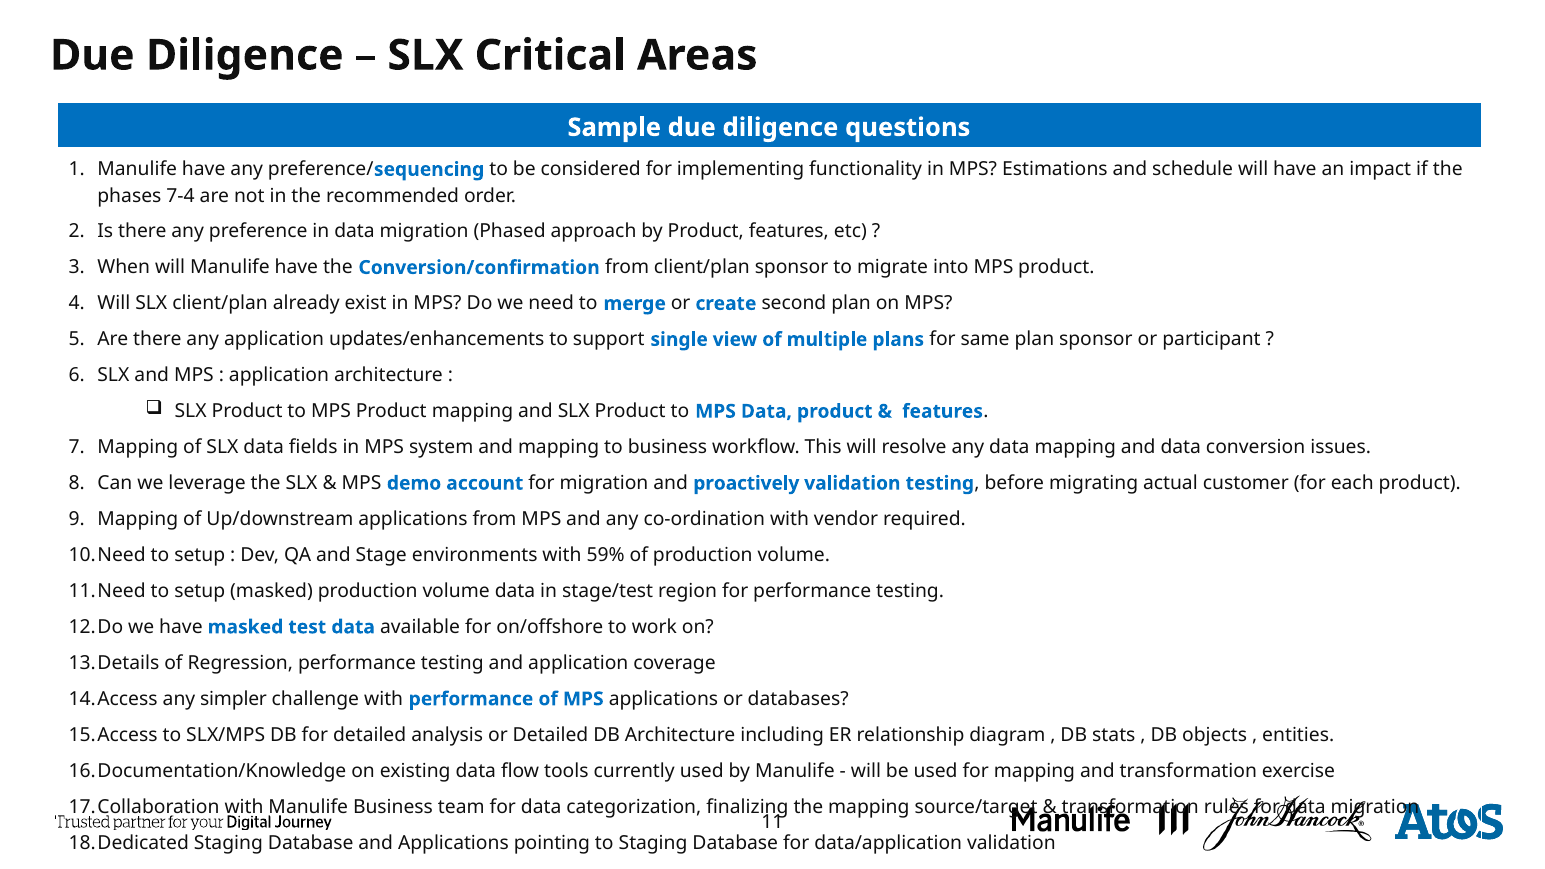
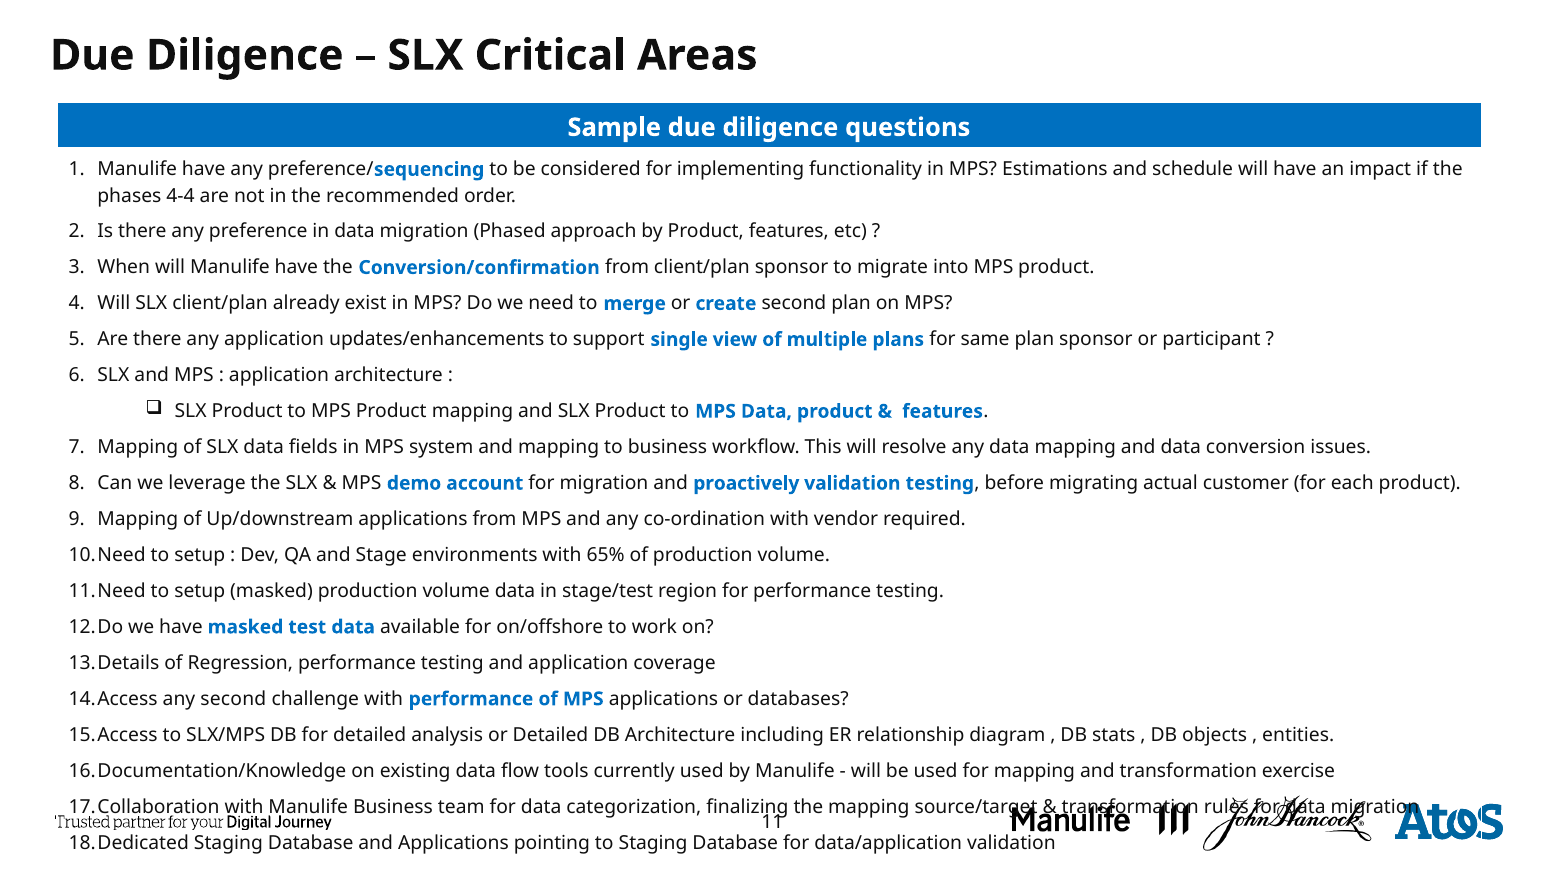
7-4: 7-4 -> 4-4
59%: 59% -> 65%
any simpler: simpler -> second
